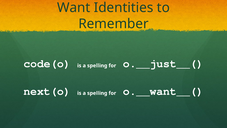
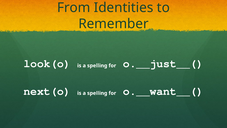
Want: Want -> From
code(o: code(o -> look(o
